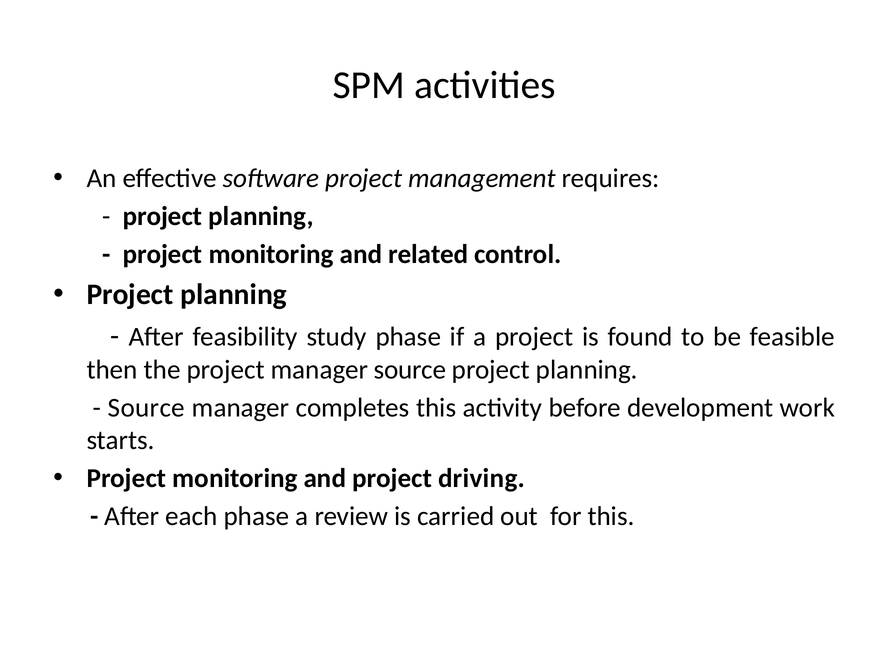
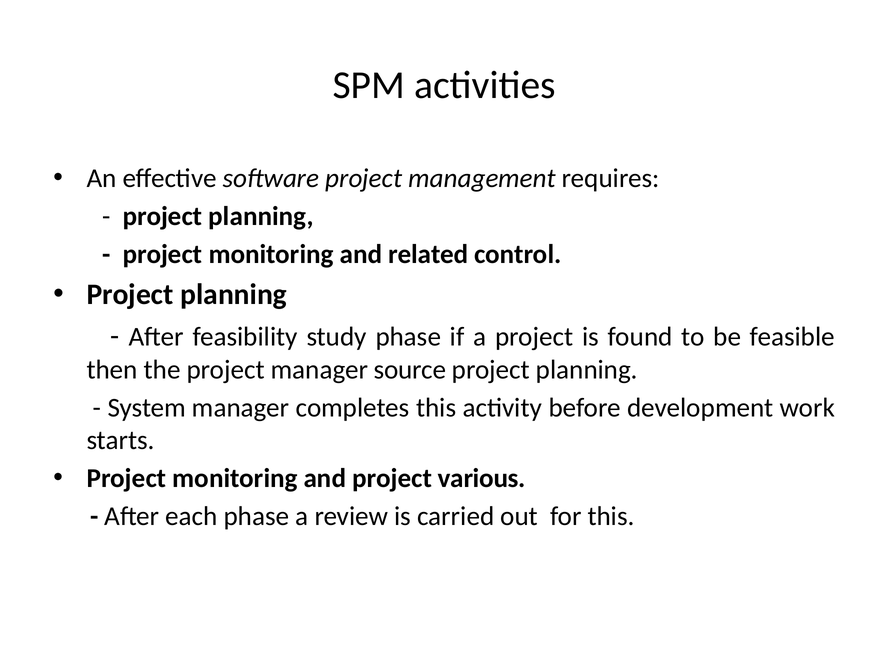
Source at (146, 408): Source -> System
driving: driving -> various
